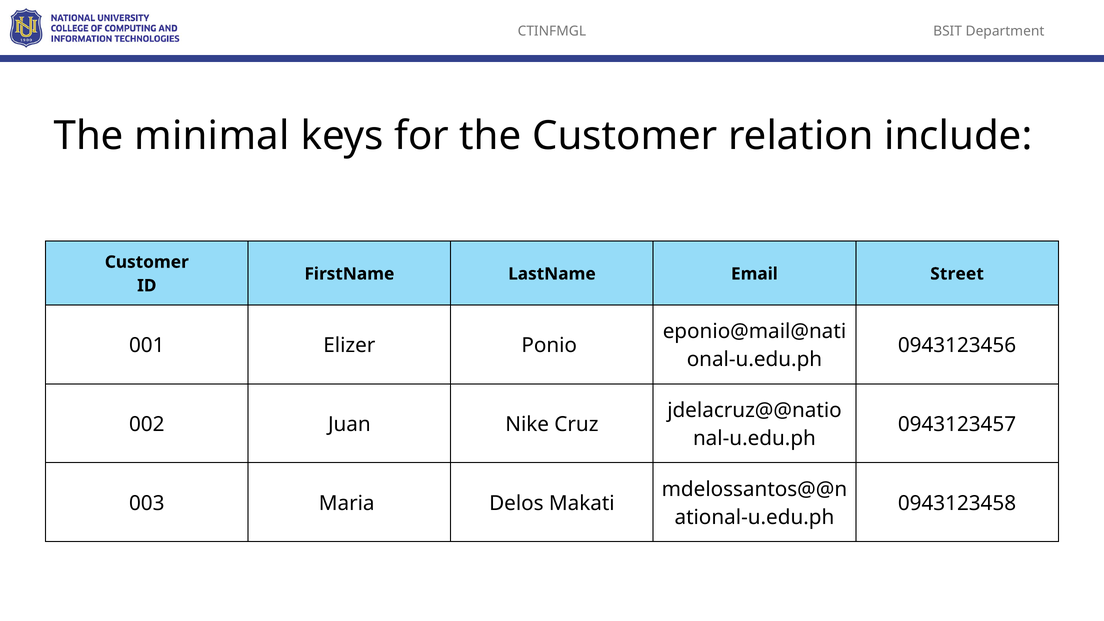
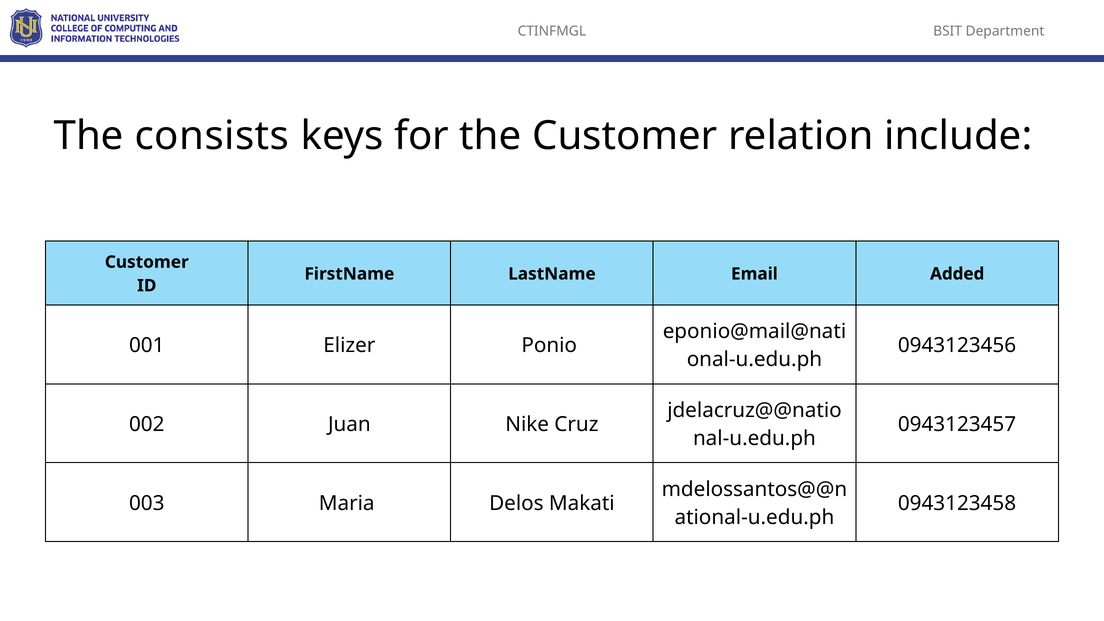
minimal: minimal -> consists
Street: Street -> Added
